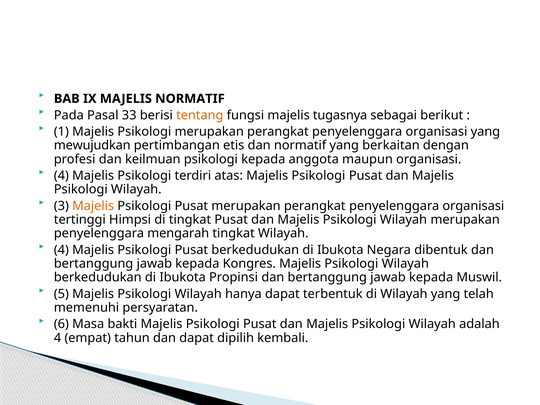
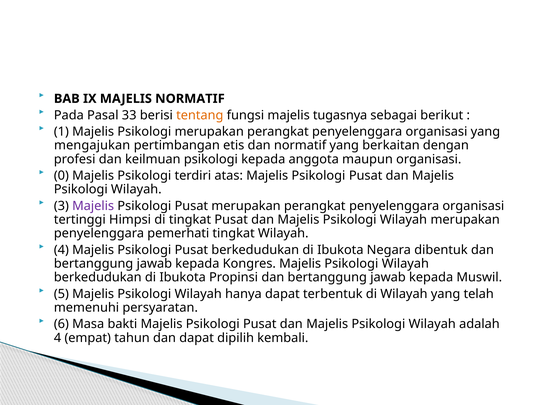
mewujudkan: mewujudkan -> mengajukan
4 at (61, 176): 4 -> 0
Majelis at (93, 206) colour: orange -> purple
mengarah: mengarah -> pemerhati
